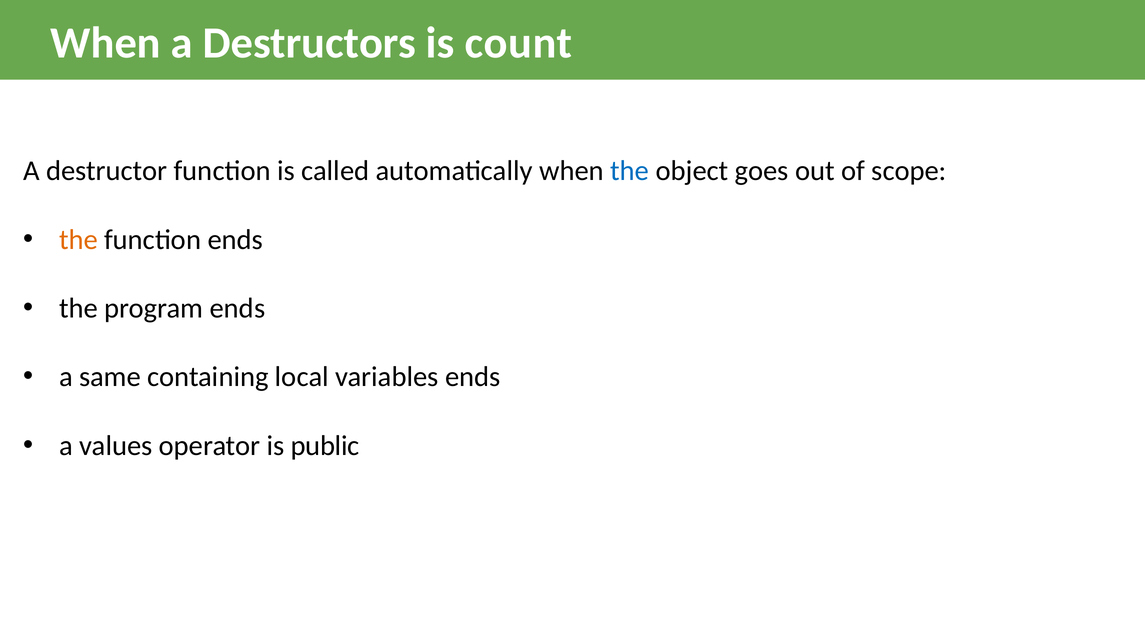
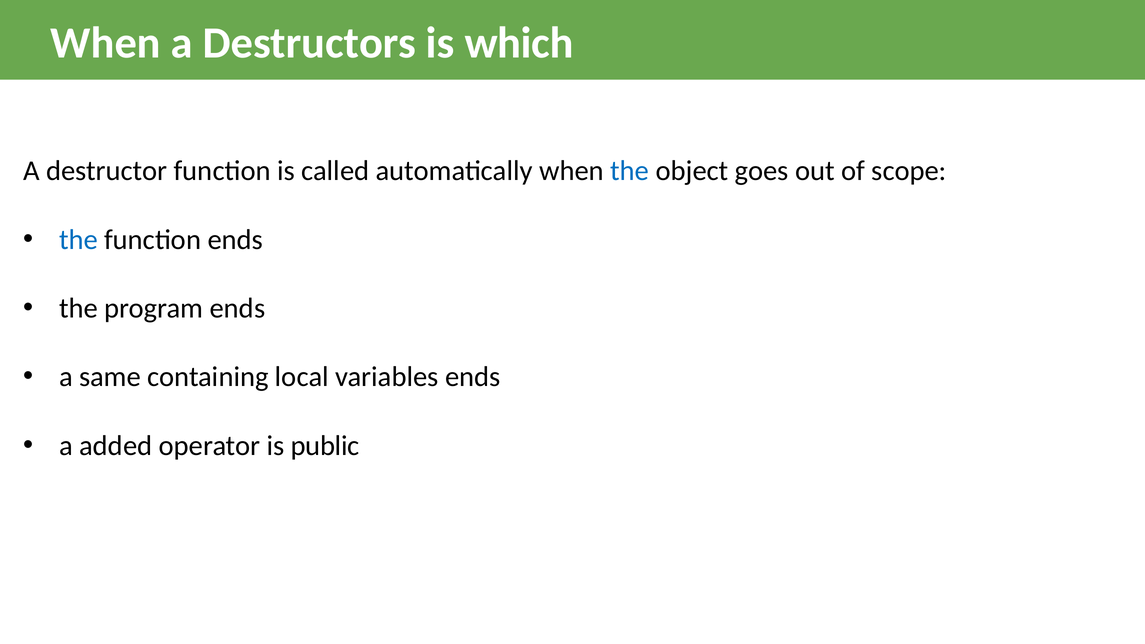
count: count -> which
the at (78, 240) colour: orange -> blue
values: values -> added
